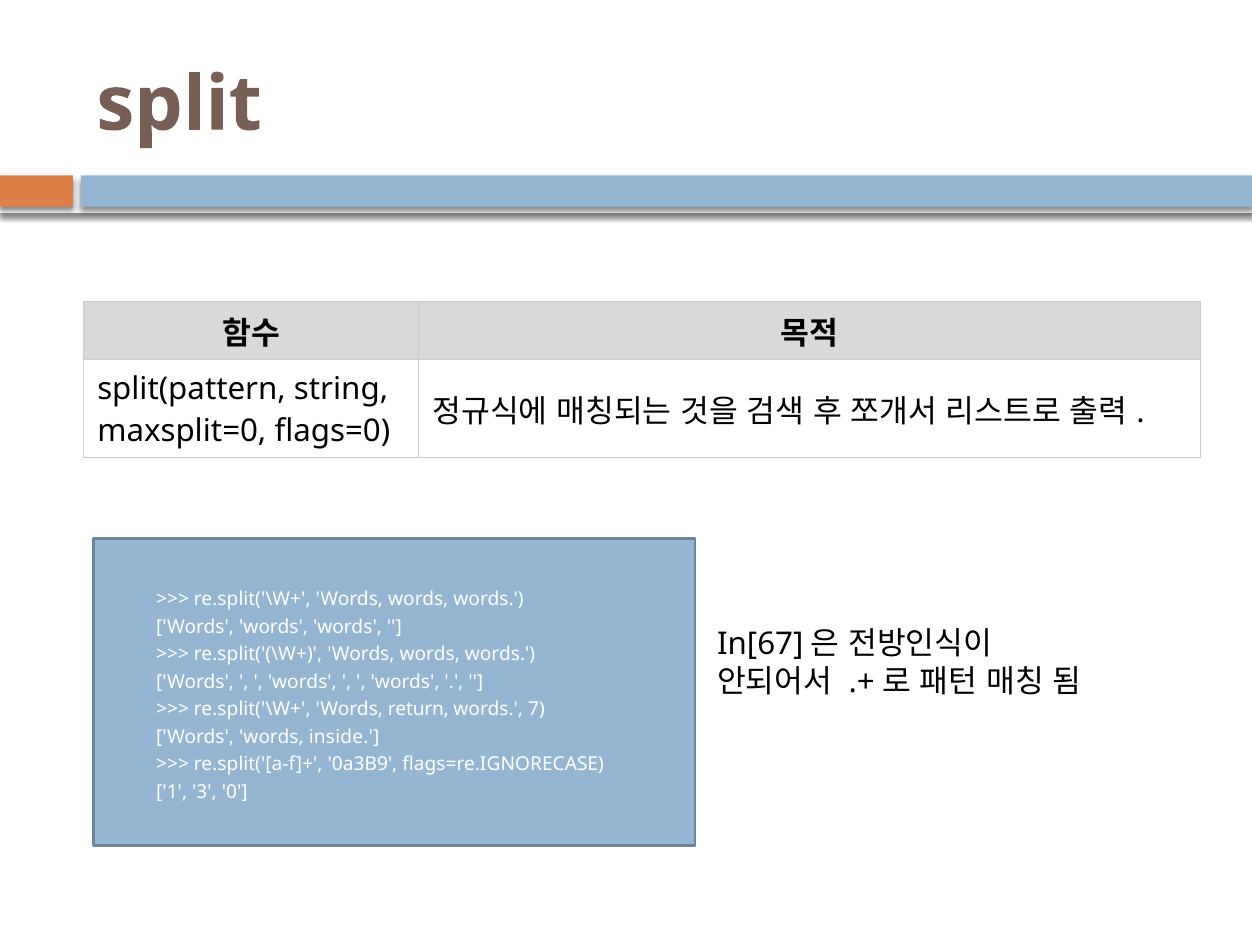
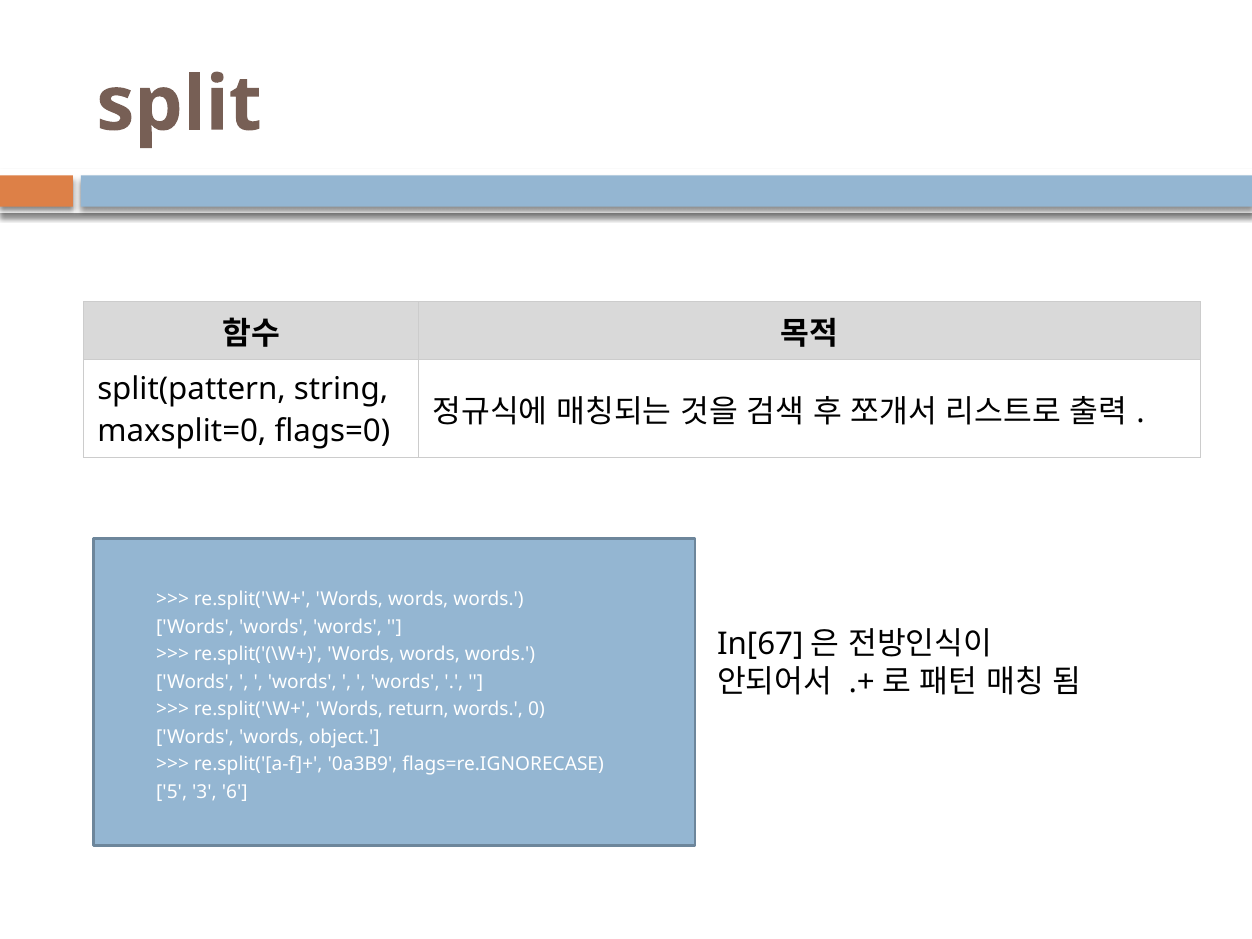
7: 7 -> 0
inside: inside -> object
1: 1 -> 5
0: 0 -> 6
